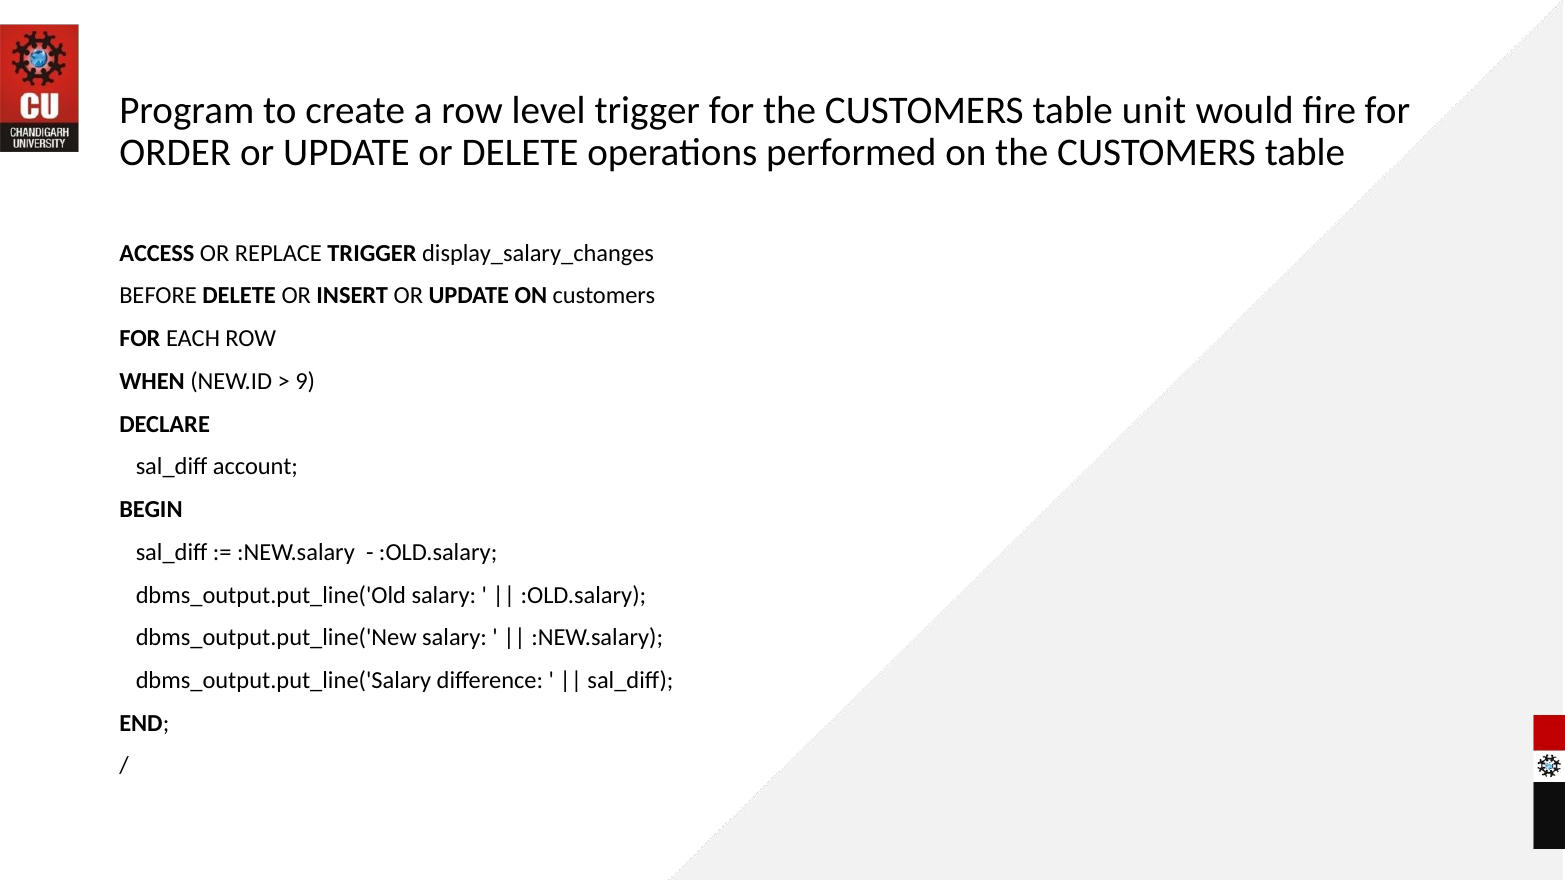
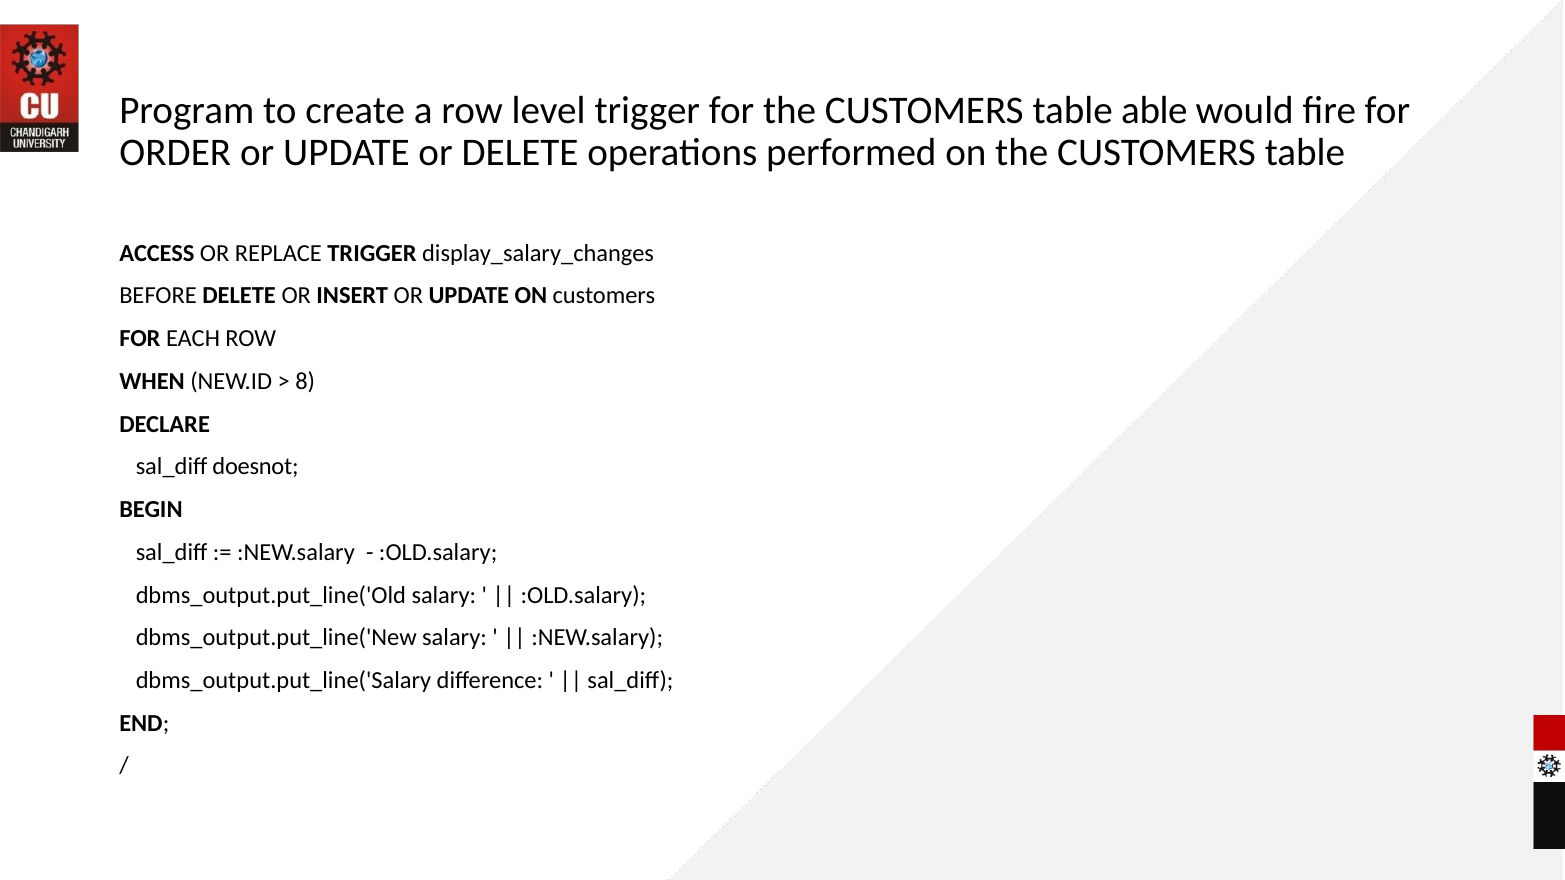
unit: unit -> able
9: 9 -> 8
account: account -> doesnot
